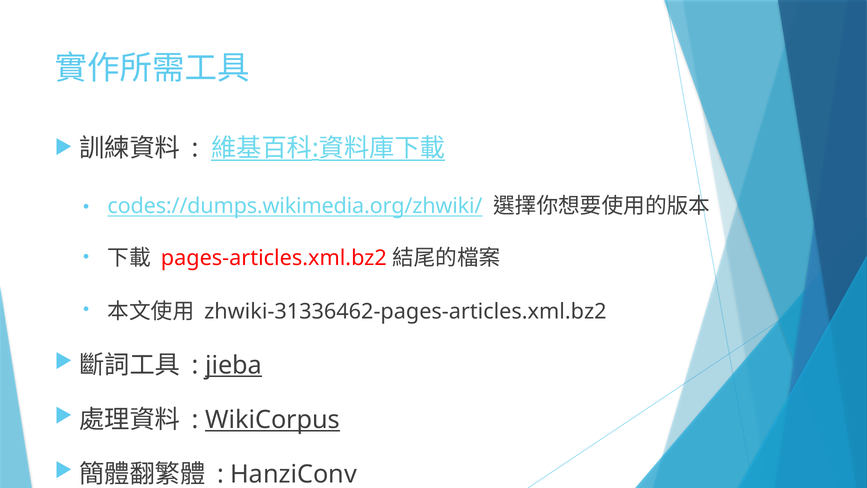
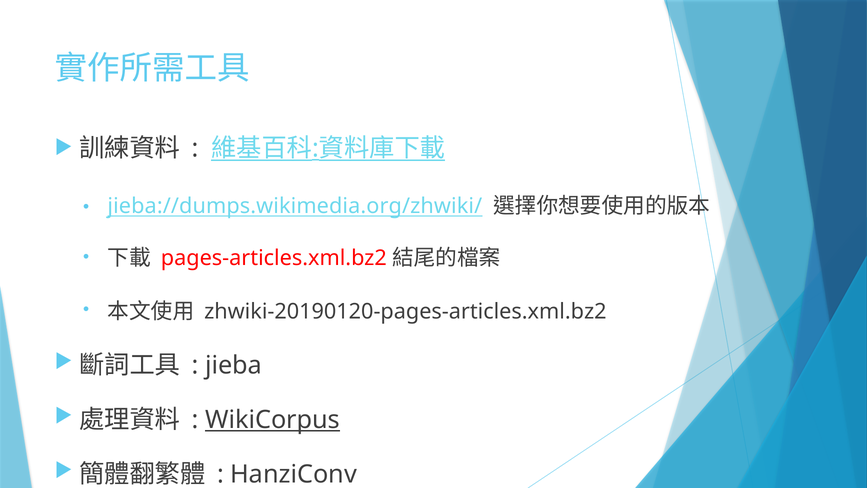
codes://dumps.wikimedia.org/zhwiki/: codes://dumps.wikimedia.org/zhwiki/ -> jieba://dumps.wikimedia.org/zhwiki/
zhwiki-31336462-pages-articles.xml.bz2: zhwiki-31336462-pages-articles.xml.bz2 -> zhwiki-20190120-pages-articles.xml.bz2
jieba underline: present -> none
